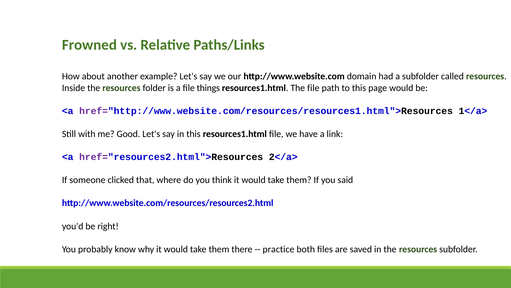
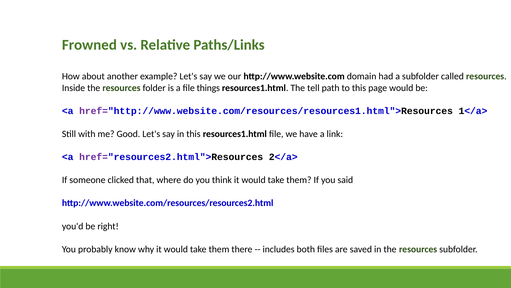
The file: file -> tell
practice: practice -> includes
